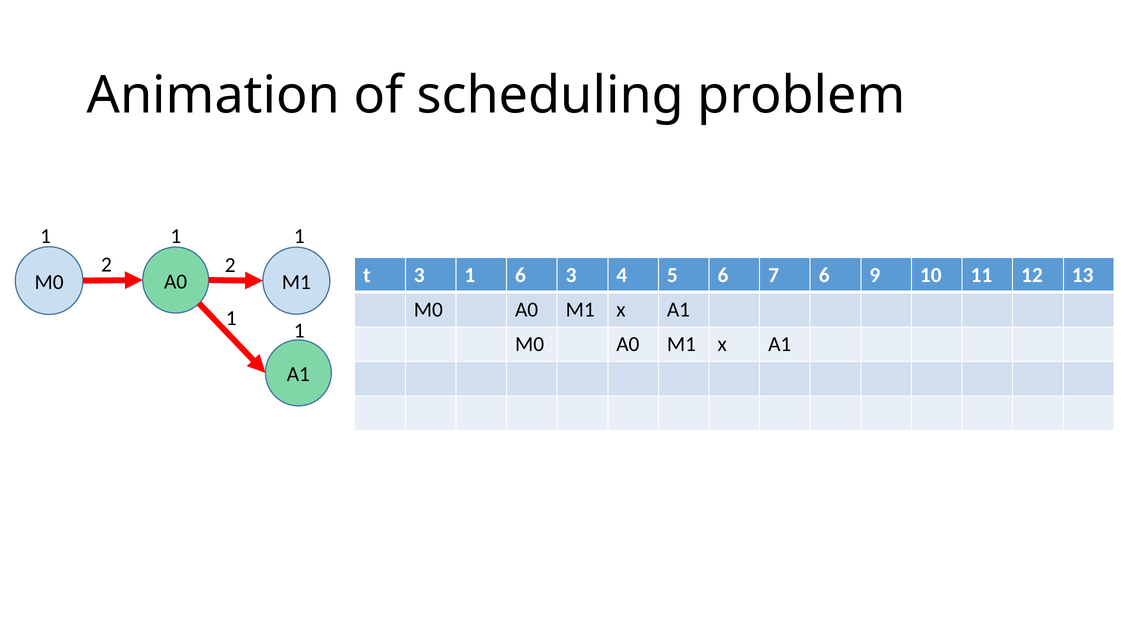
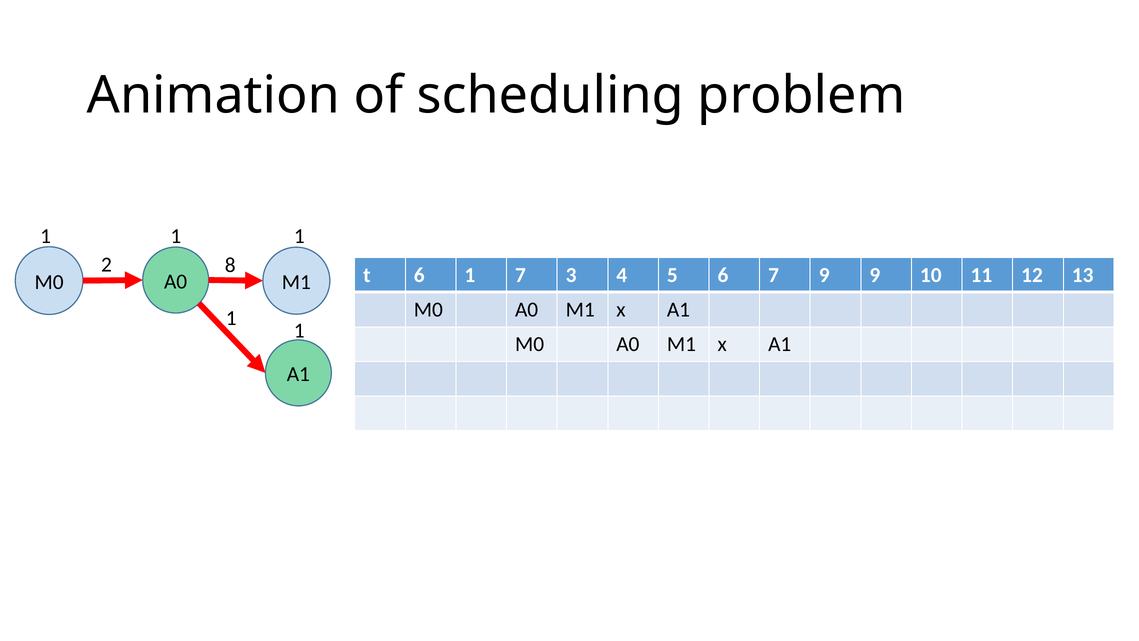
2 2: 2 -> 8
t 3: 3 -> 6
1 6: 6 -> 7
7 6: 6 -> 9
